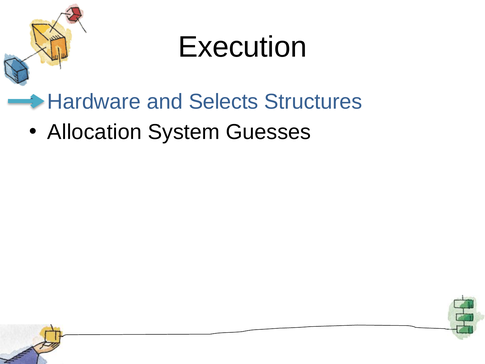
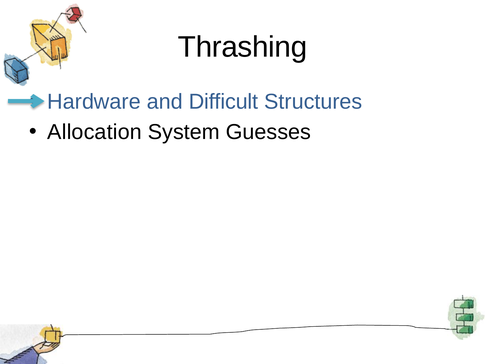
Execution: Execution -> Thrashing
Selects: Selects -> Difficult
